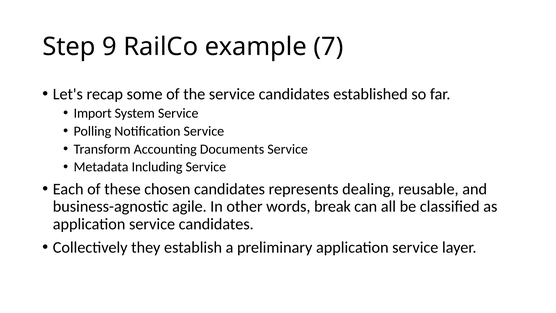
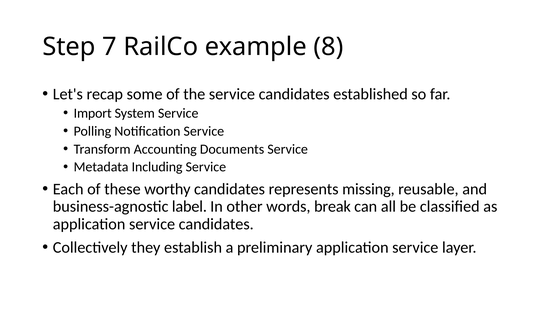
9: 9 -> 7
7: 7 -> 8
chosen: chosen -> worthy
dealing: dealing -> missing
agile: agile -> label
